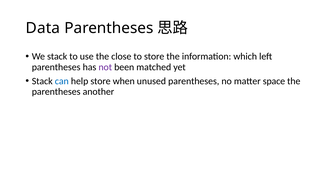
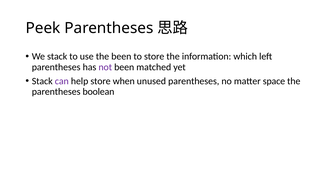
Data: Data -> Peek
the close: close -> been
can colour: blue -> purple
another: another -> boolean
